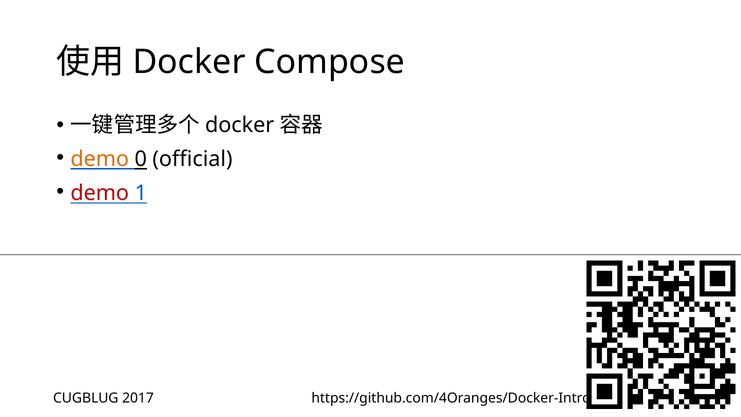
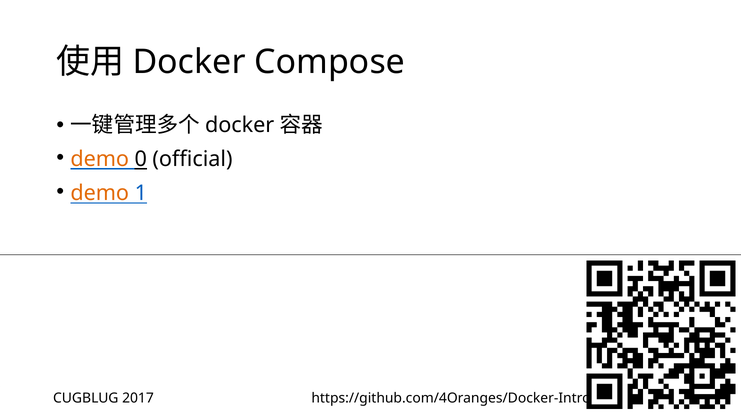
demo at (100, 193) colour: red -> orange
